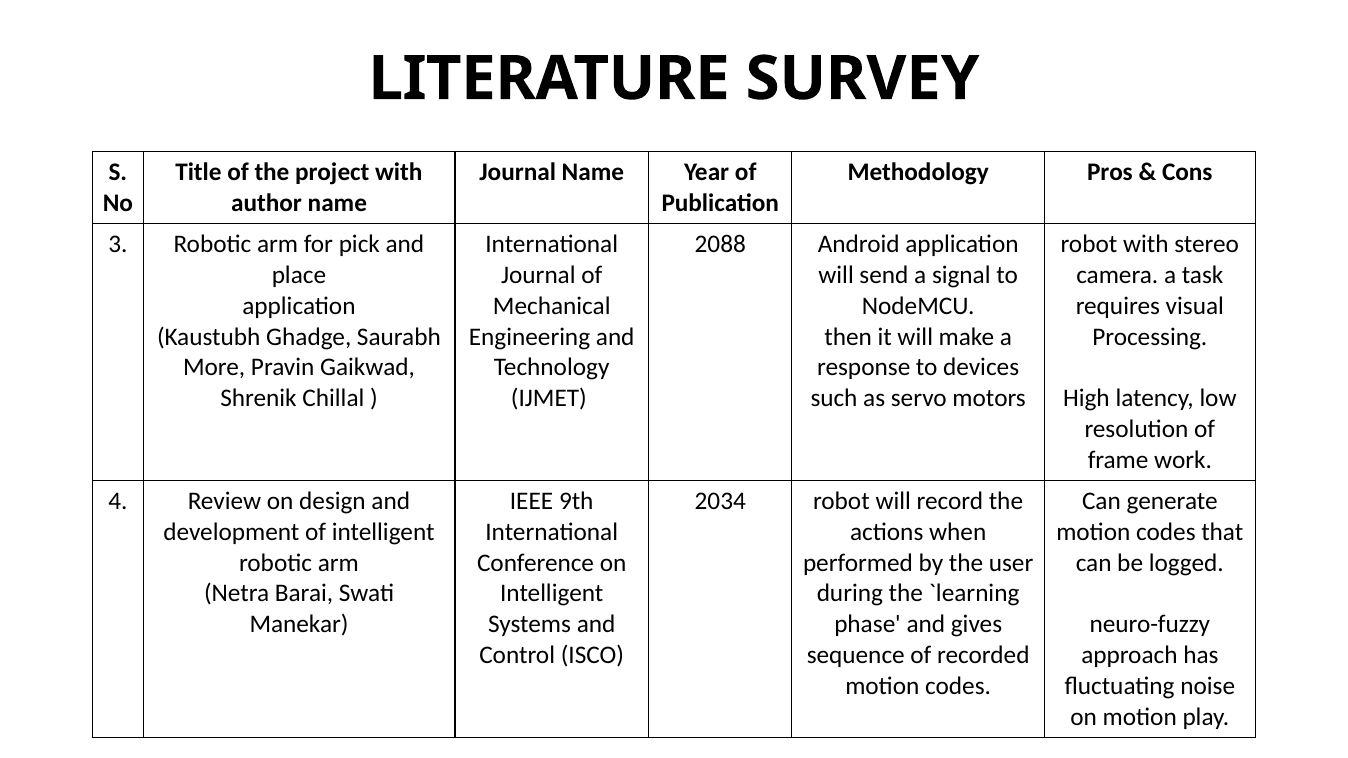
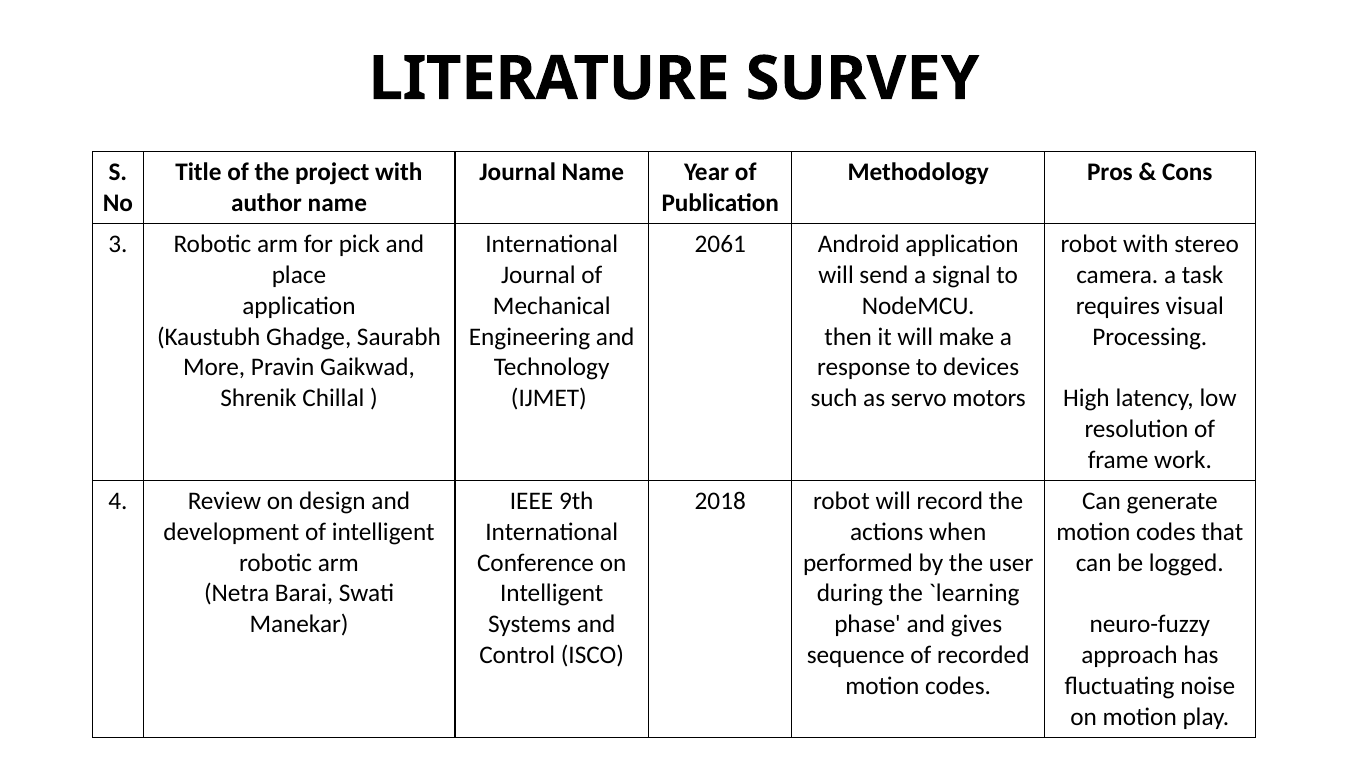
2088: 2088 -> 2061
2034: 2034 -> 2018
